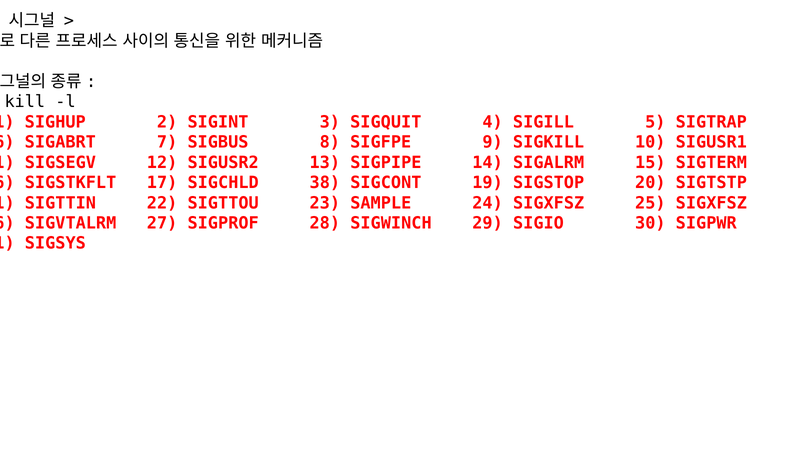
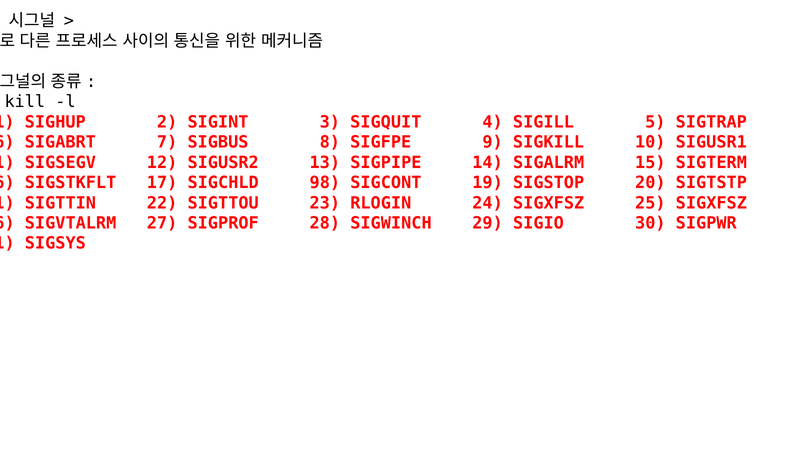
38: 38 -> 98
SAMPLE: SAMPLE -> RLOGIN
